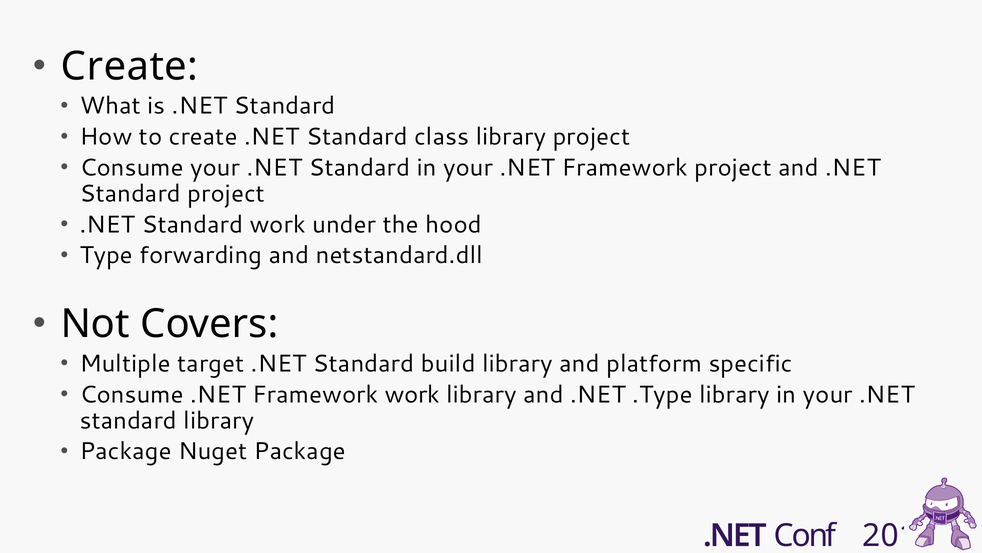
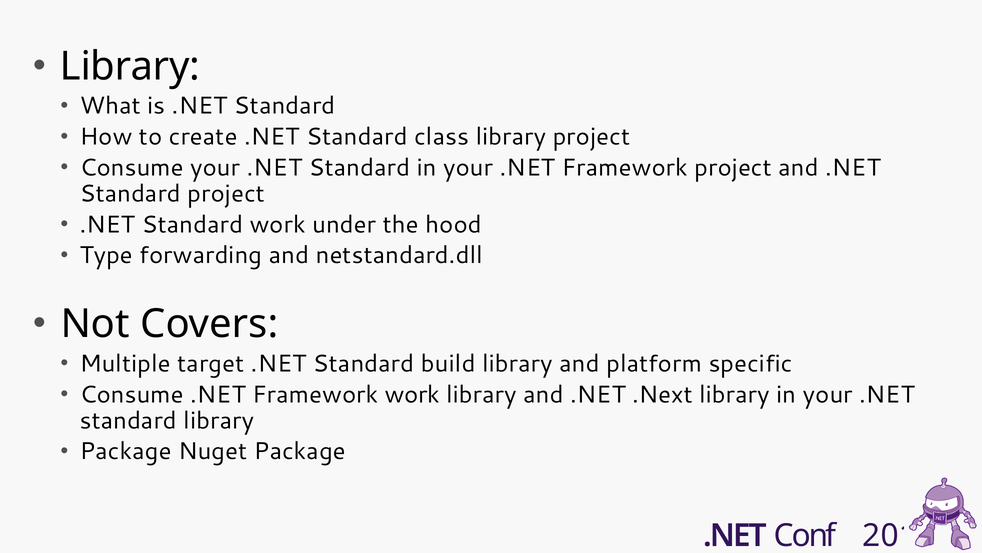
Create at (130, 66): Create -> Library
.Type: .Type -> .Next
